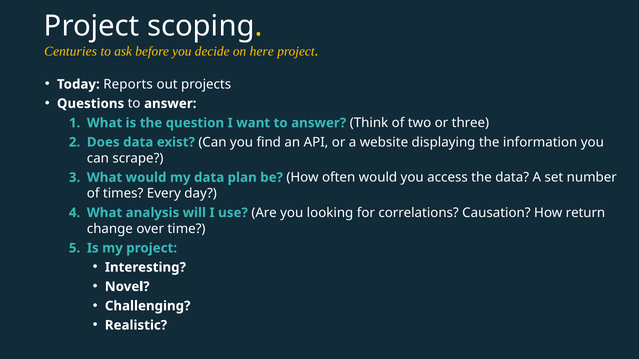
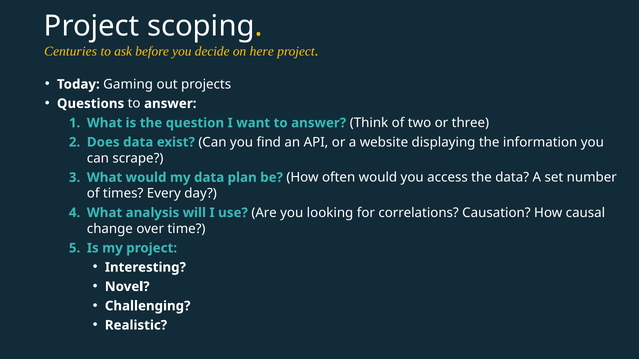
Reports: Reports -> Gaming
return: return -> causal
